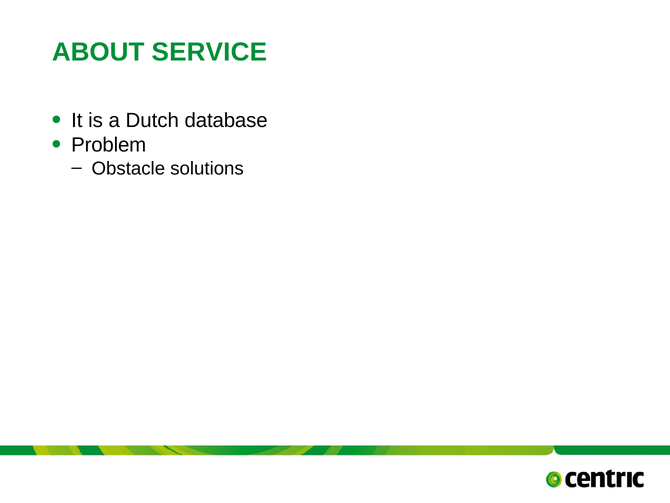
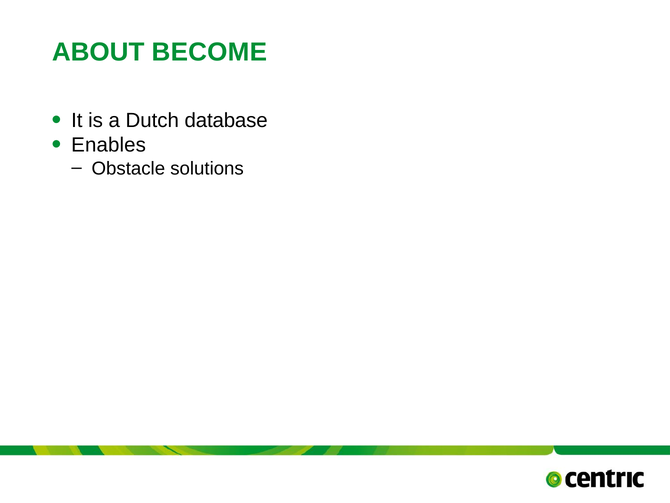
SERVICE: SERVICE -> BECOME
Problem: Problem -> Enables
